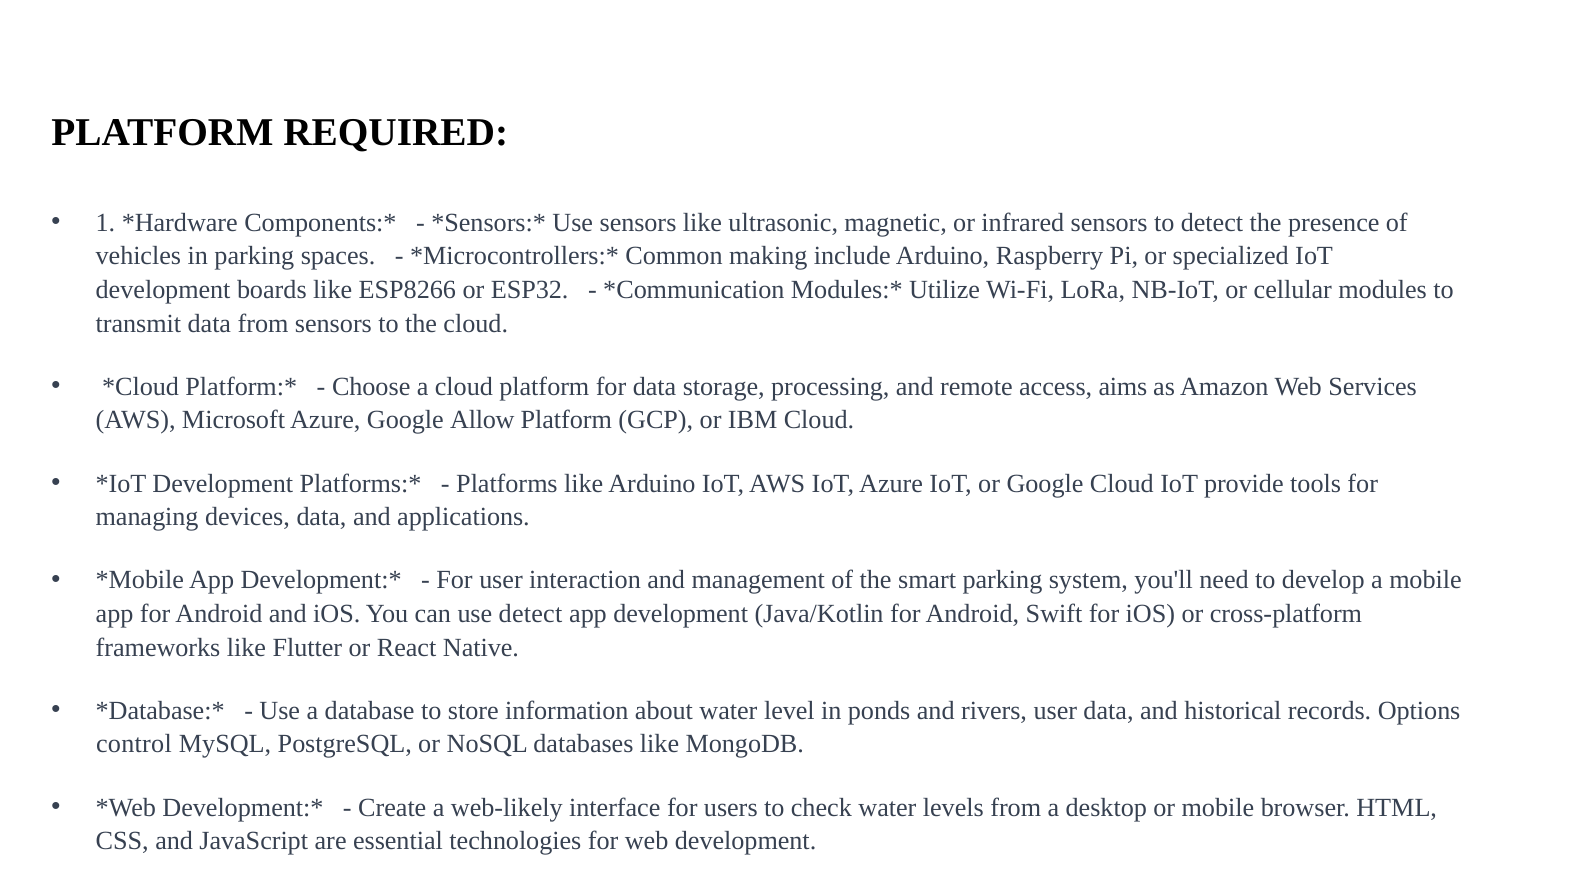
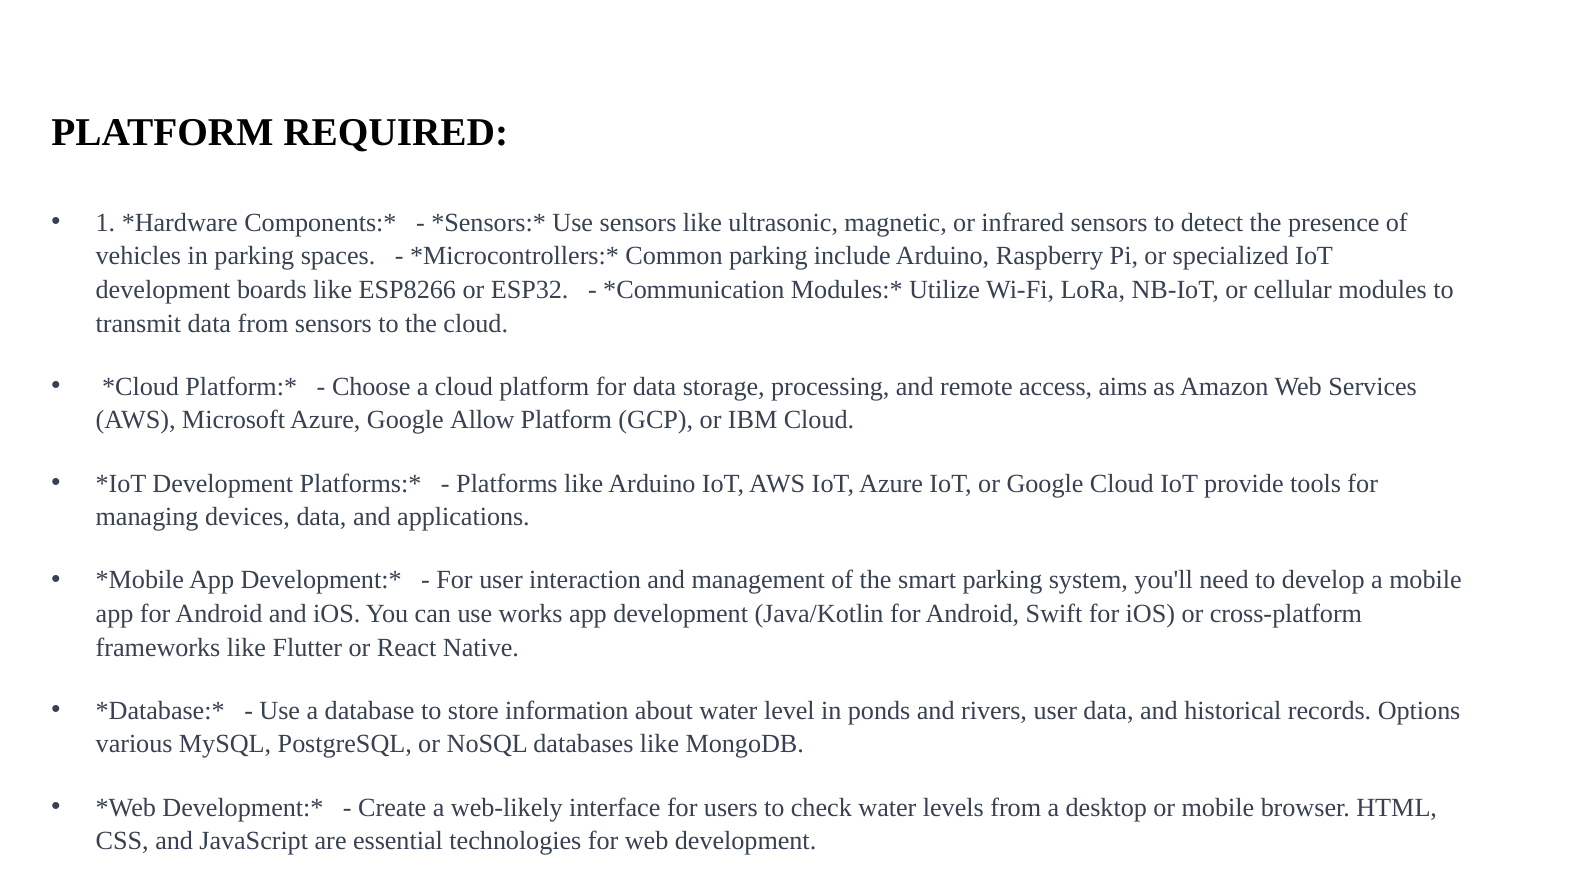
Common making: making -> parking
use detect: detect -> works
control: control -> various
